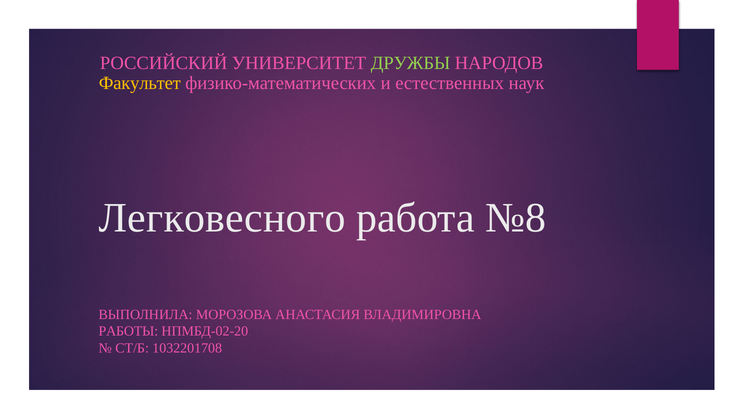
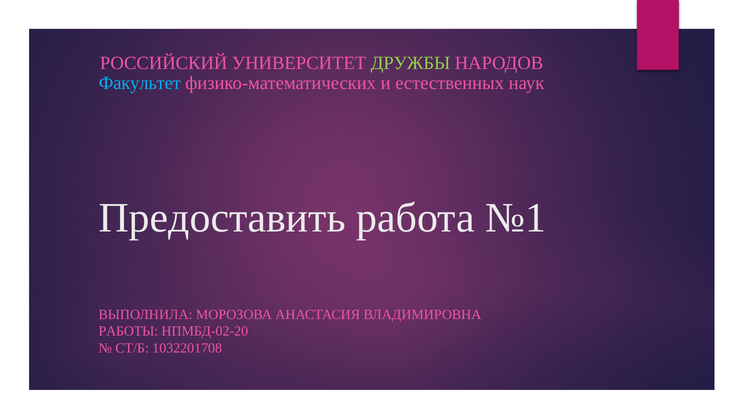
Факультет colour: yellow -> light blue
Легковесного: Легковесного -> Предоставить
№8: №8 -> №1
